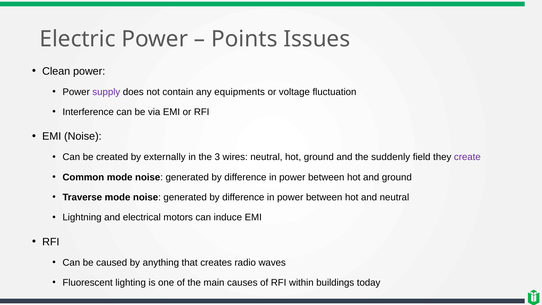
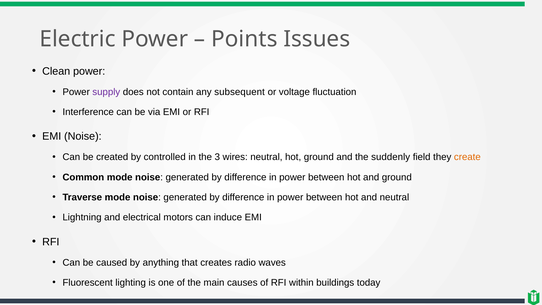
equipments: equipments -> subsequent
externally: externally -> controlled
create colour: purple -> orange
